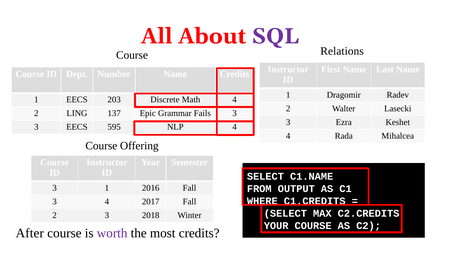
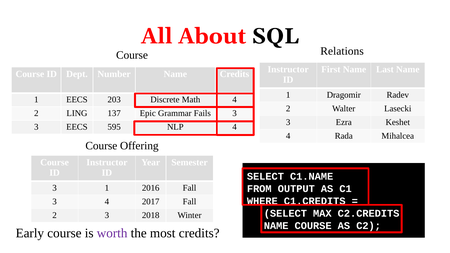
SQL colour: purple -> black
YOUR at (276, 226): YOUR -> NAME
After: After -> Early
